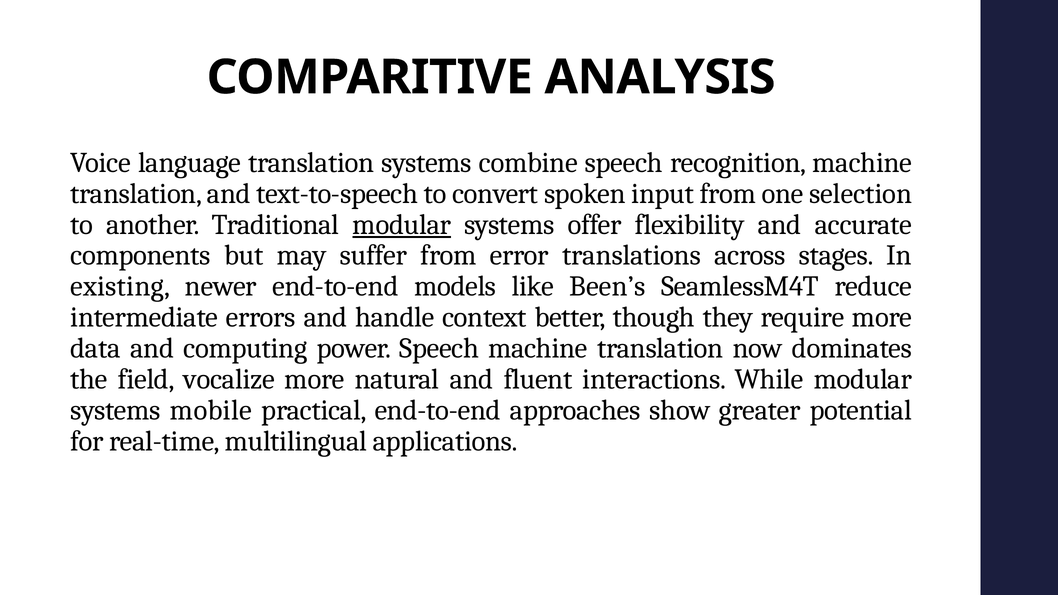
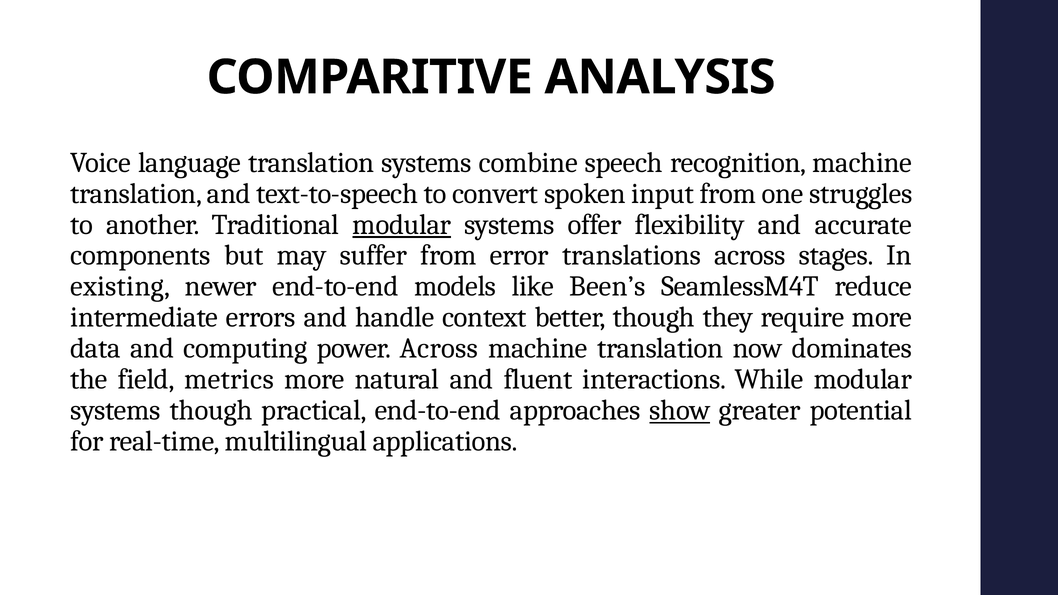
selection: selection -> struggles
power Speech: Speech -> Across
vocalize: vocalize -> metrics
systems mobile: mobile -> though
show underline: none -> present
